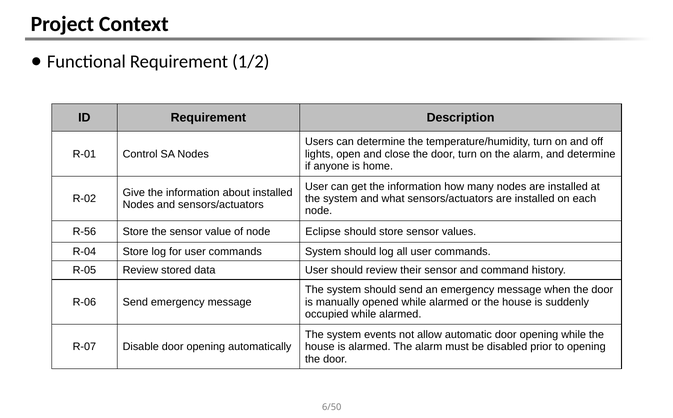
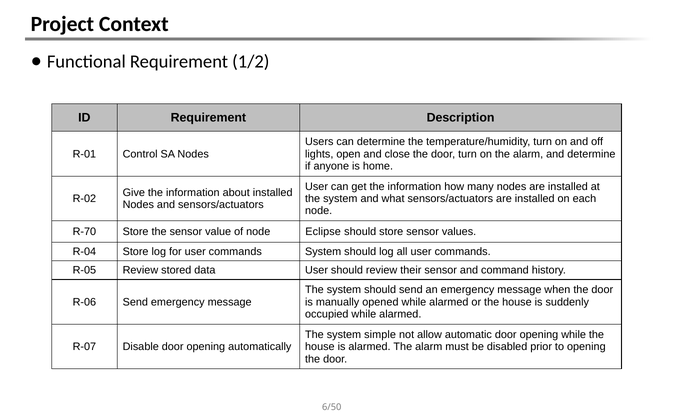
R-56: R-56 -> R-70
events: events -> simple
